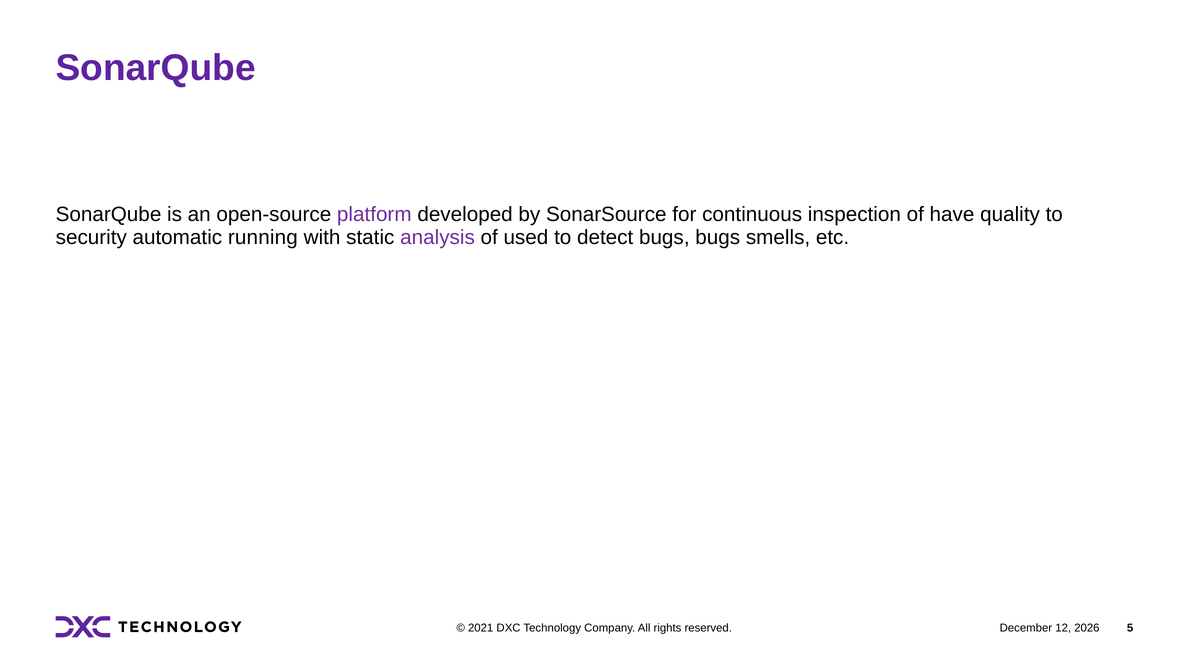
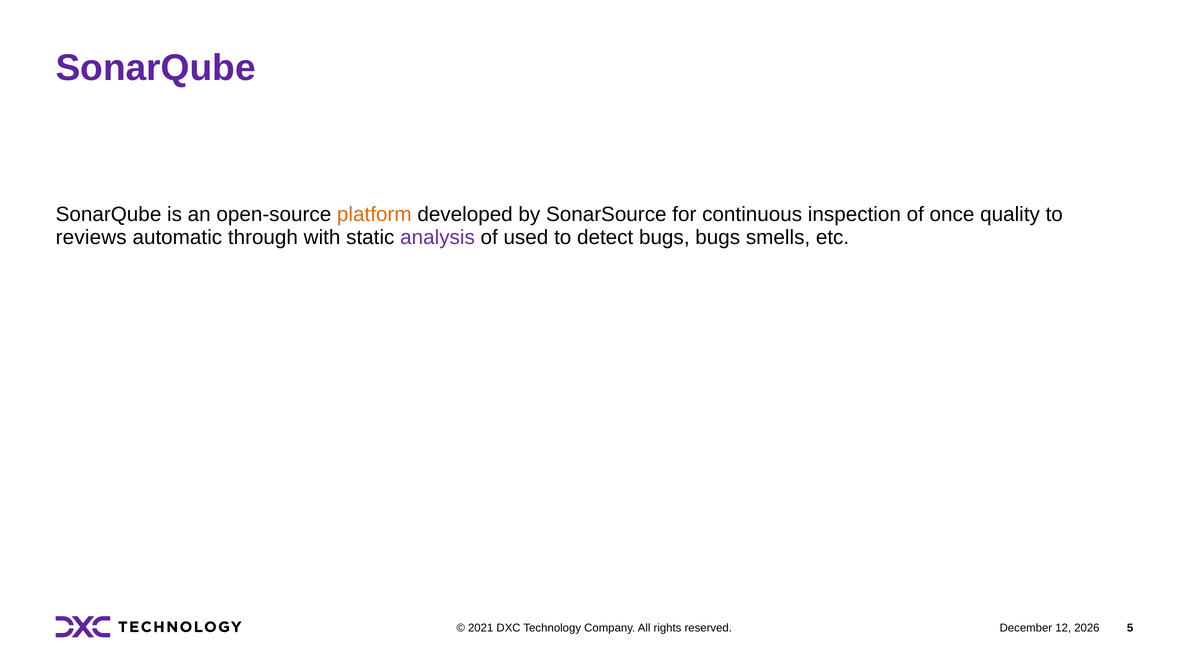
platform colour: purple -> orange
have: have -> once
security: security -> reviews
running: running -> through
